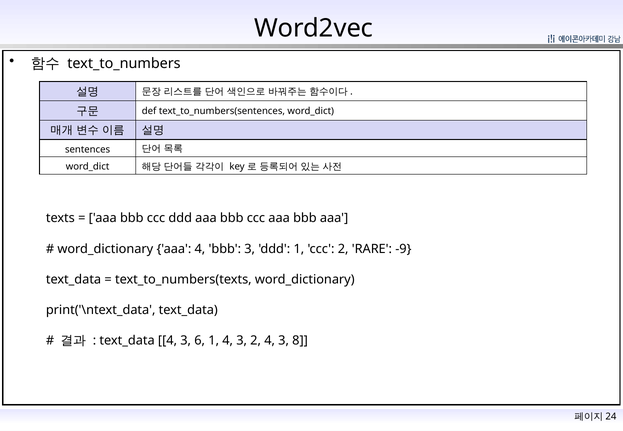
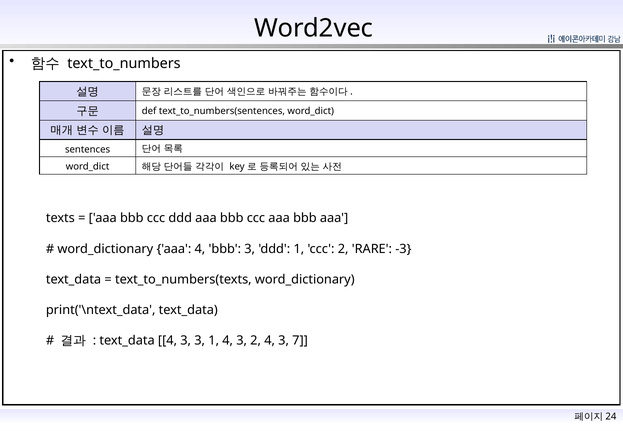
-9: -9 -> -3
3 6: 6 -> 3
8: 8 -> 7
